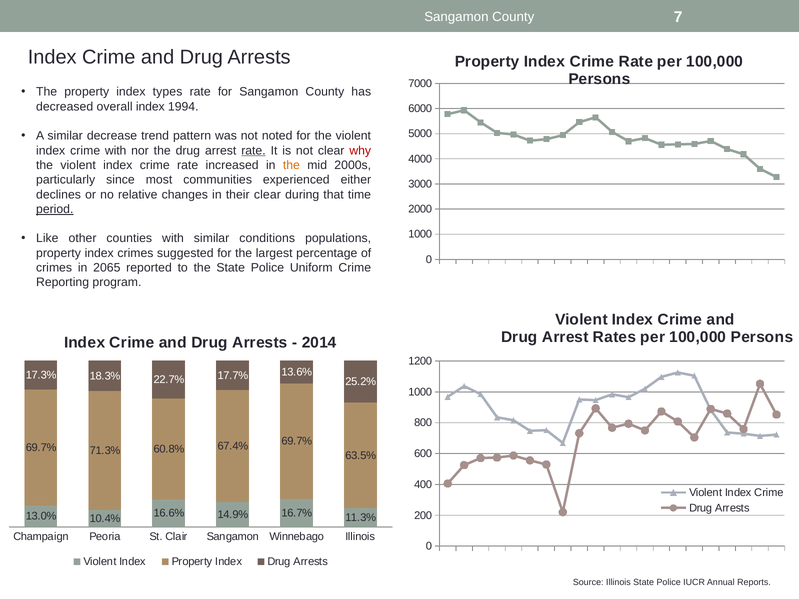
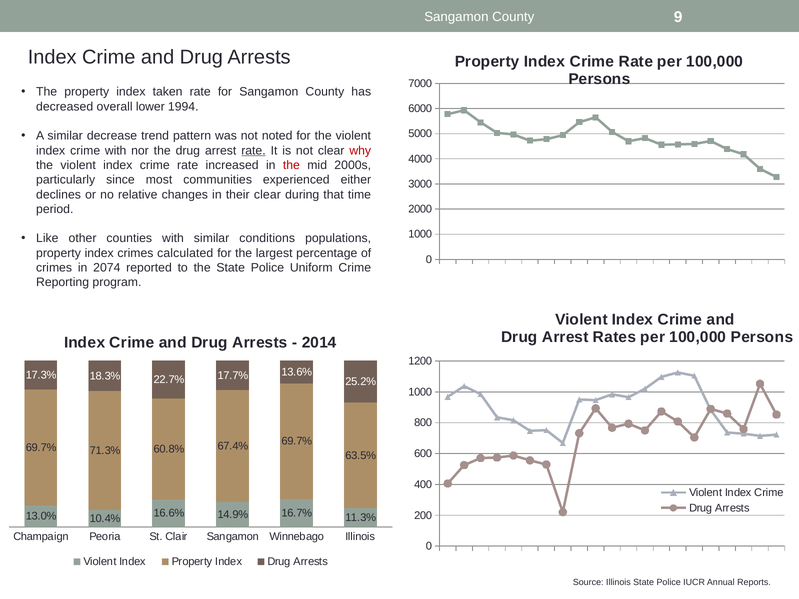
7: 7 -> 9
types: types -> taken
overall index: index -> lower
the at (291, 165) colour: orange -> red
period underline: present -> none
suggested: suggested -> calculated
2065: 2065 -> 2074
